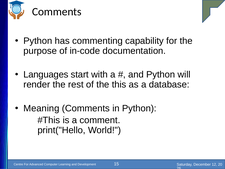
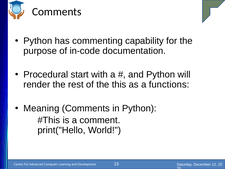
Languages: Languages -> Procedural
database: database -> functions
